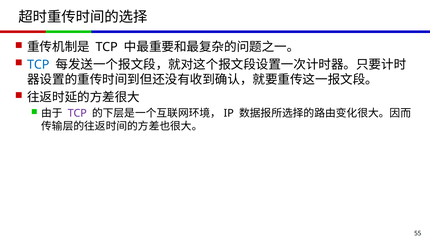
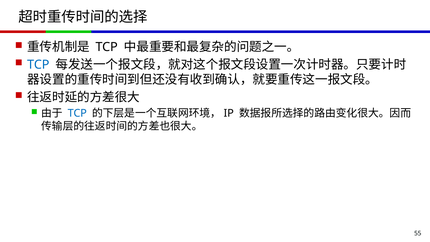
TCP at (77, 113) colour: purple -> blue
